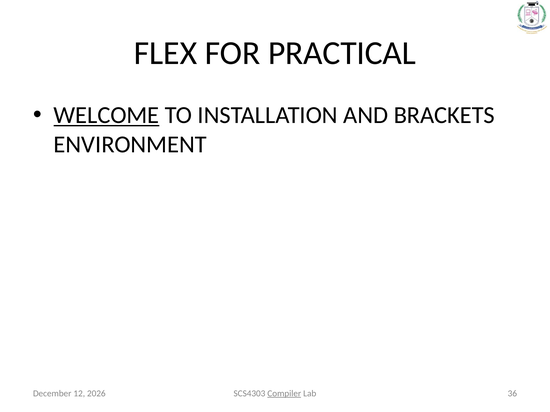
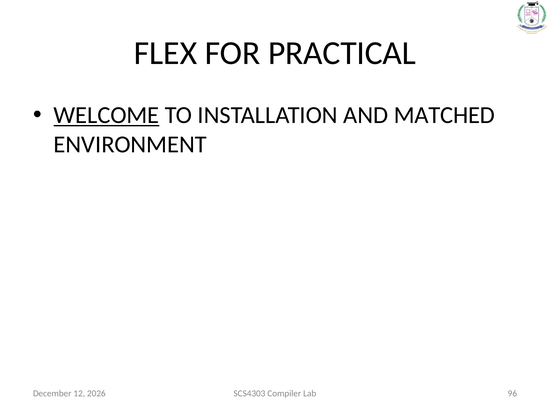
BRACKETS: BRACKETS -> MATCHED
Compiler underline: present -> none
36: 36 -> 96
